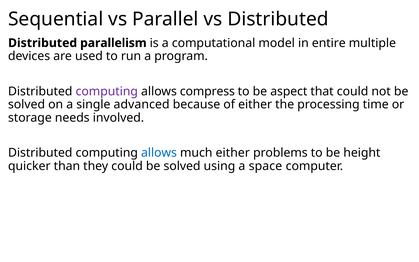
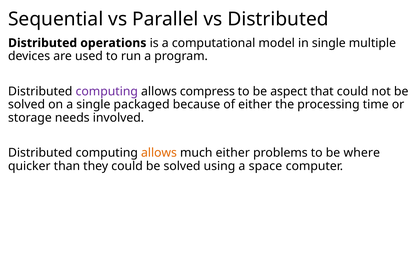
parallelism: parallelism -> operations
in entire: entire -> single
advanced: advanced -> packaged
allows at (159, 153) colour: blue -> orange
height: height -> where
